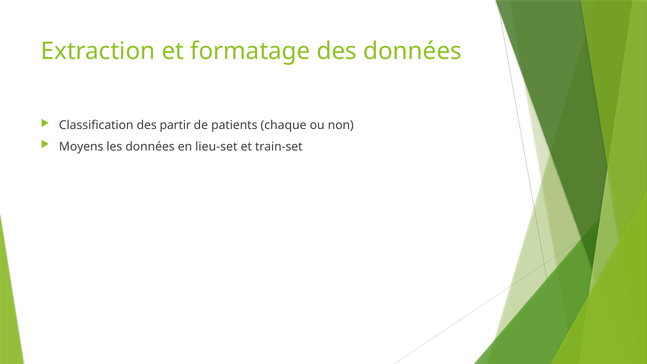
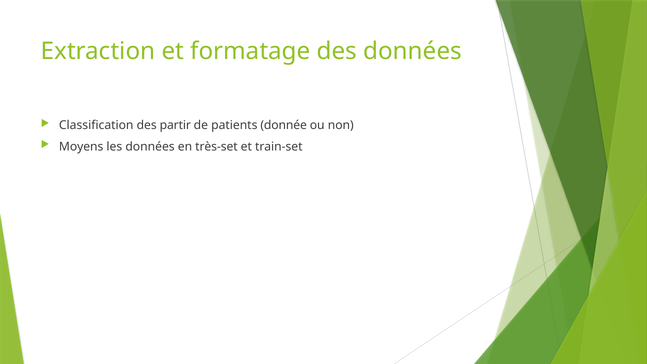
chaque: chaque -> donnée
lieu-set: lieu-set -> très-set
